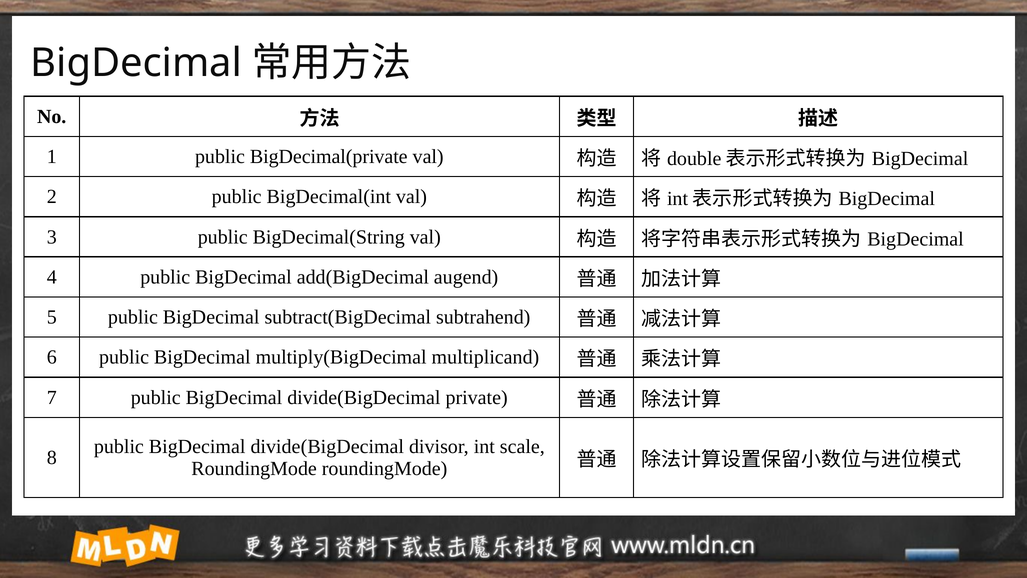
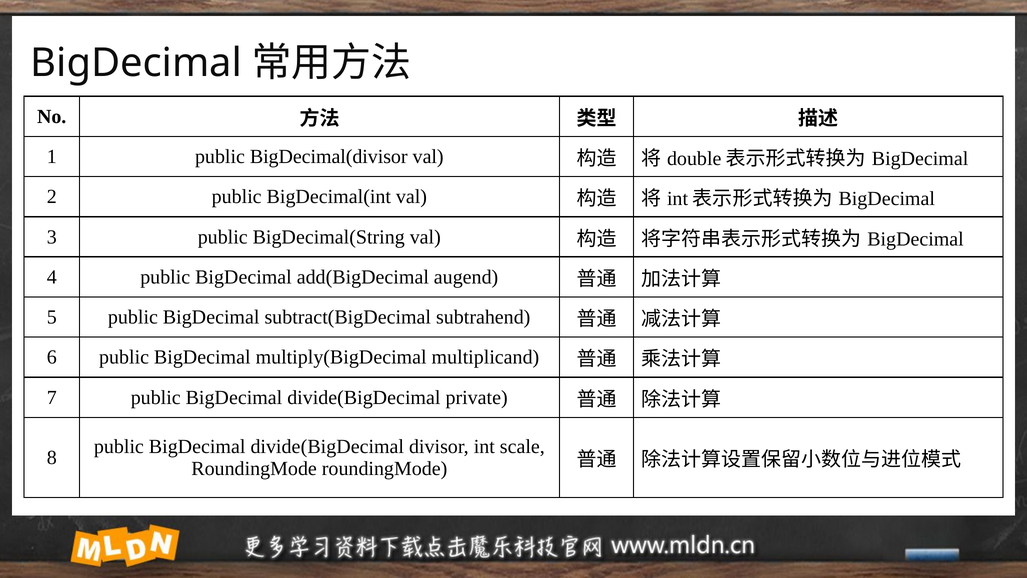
BigDecimal(private: BigDecimal(private -> BigDecimal(divisor
